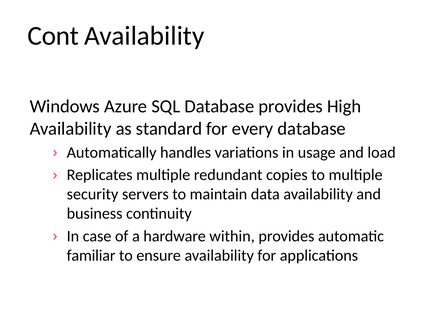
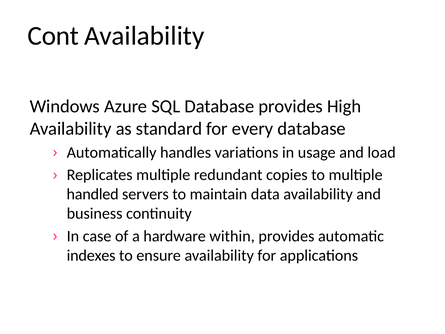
security: security -> handled
familiar: familiar -> indexes
